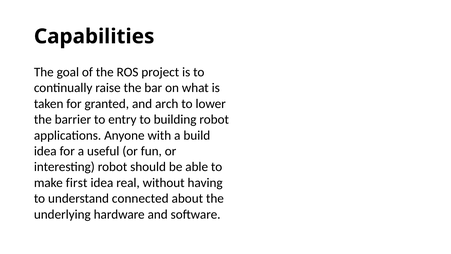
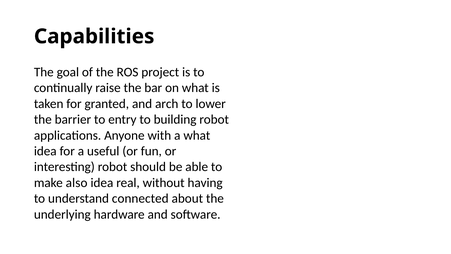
a build: build -> what
first: first -> also
